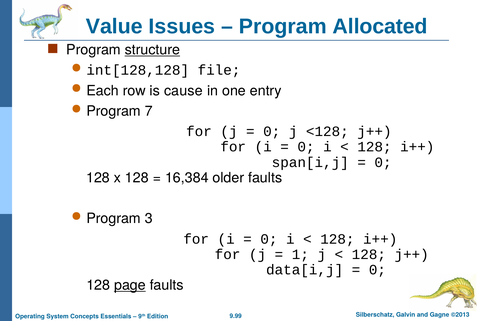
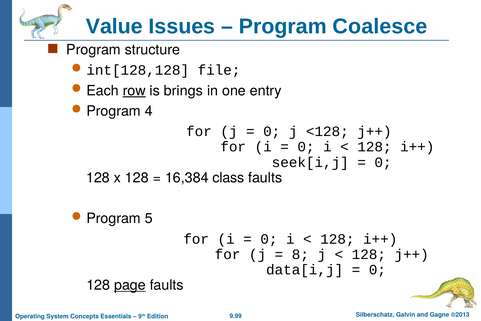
Allocated: Allocated -> Coalesce
structure underline: present -> none
row underline: none -> present
cause: cause -> brings
7: 7 -> 4
span[i,j: span[i,j -> seek[i,j
older: older -> class
3: 3 -> 5
1: 1 -> 8
